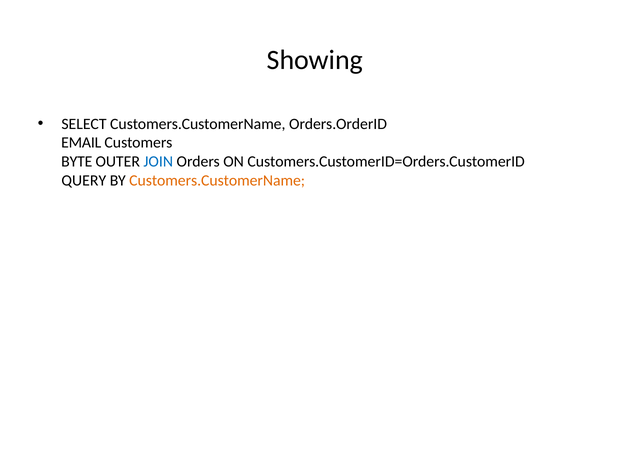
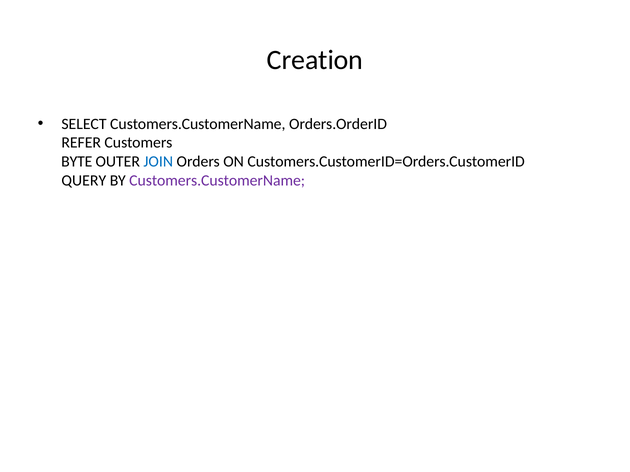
Showing: Showing -> Creation
EMAIL: EMAIL -> REFER
Customers.CustomerName at (217, 181) colour: orange -> purple
